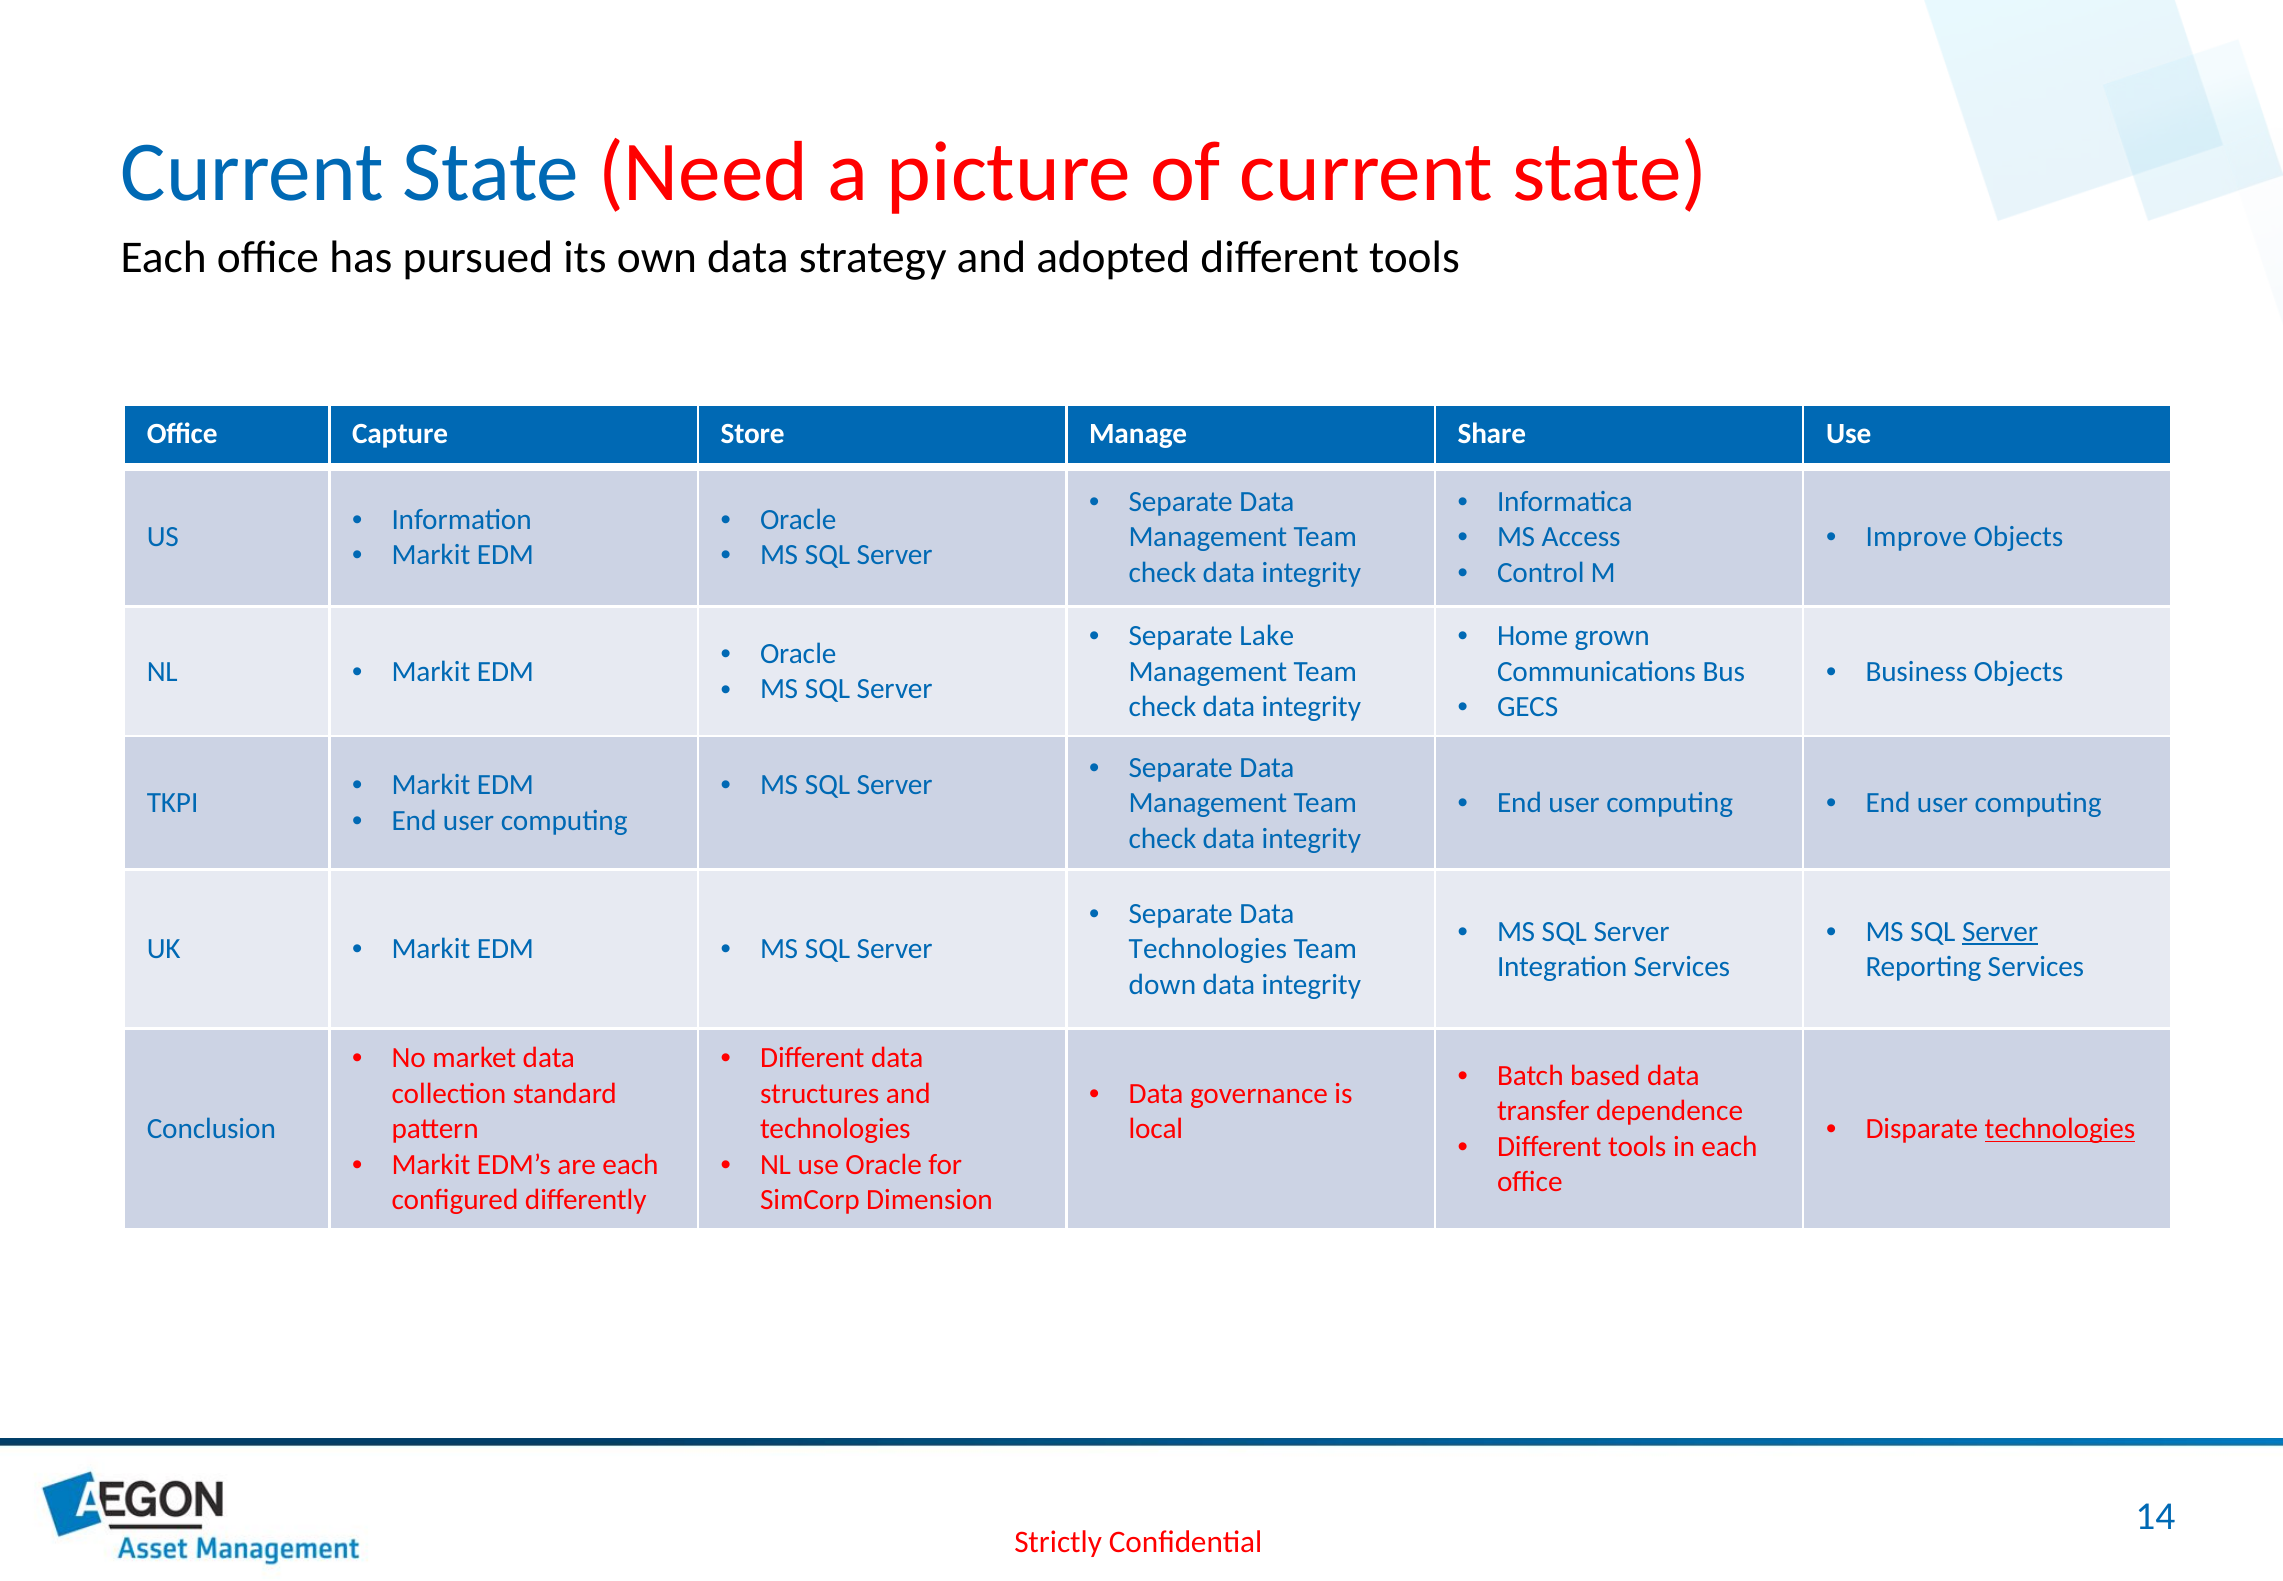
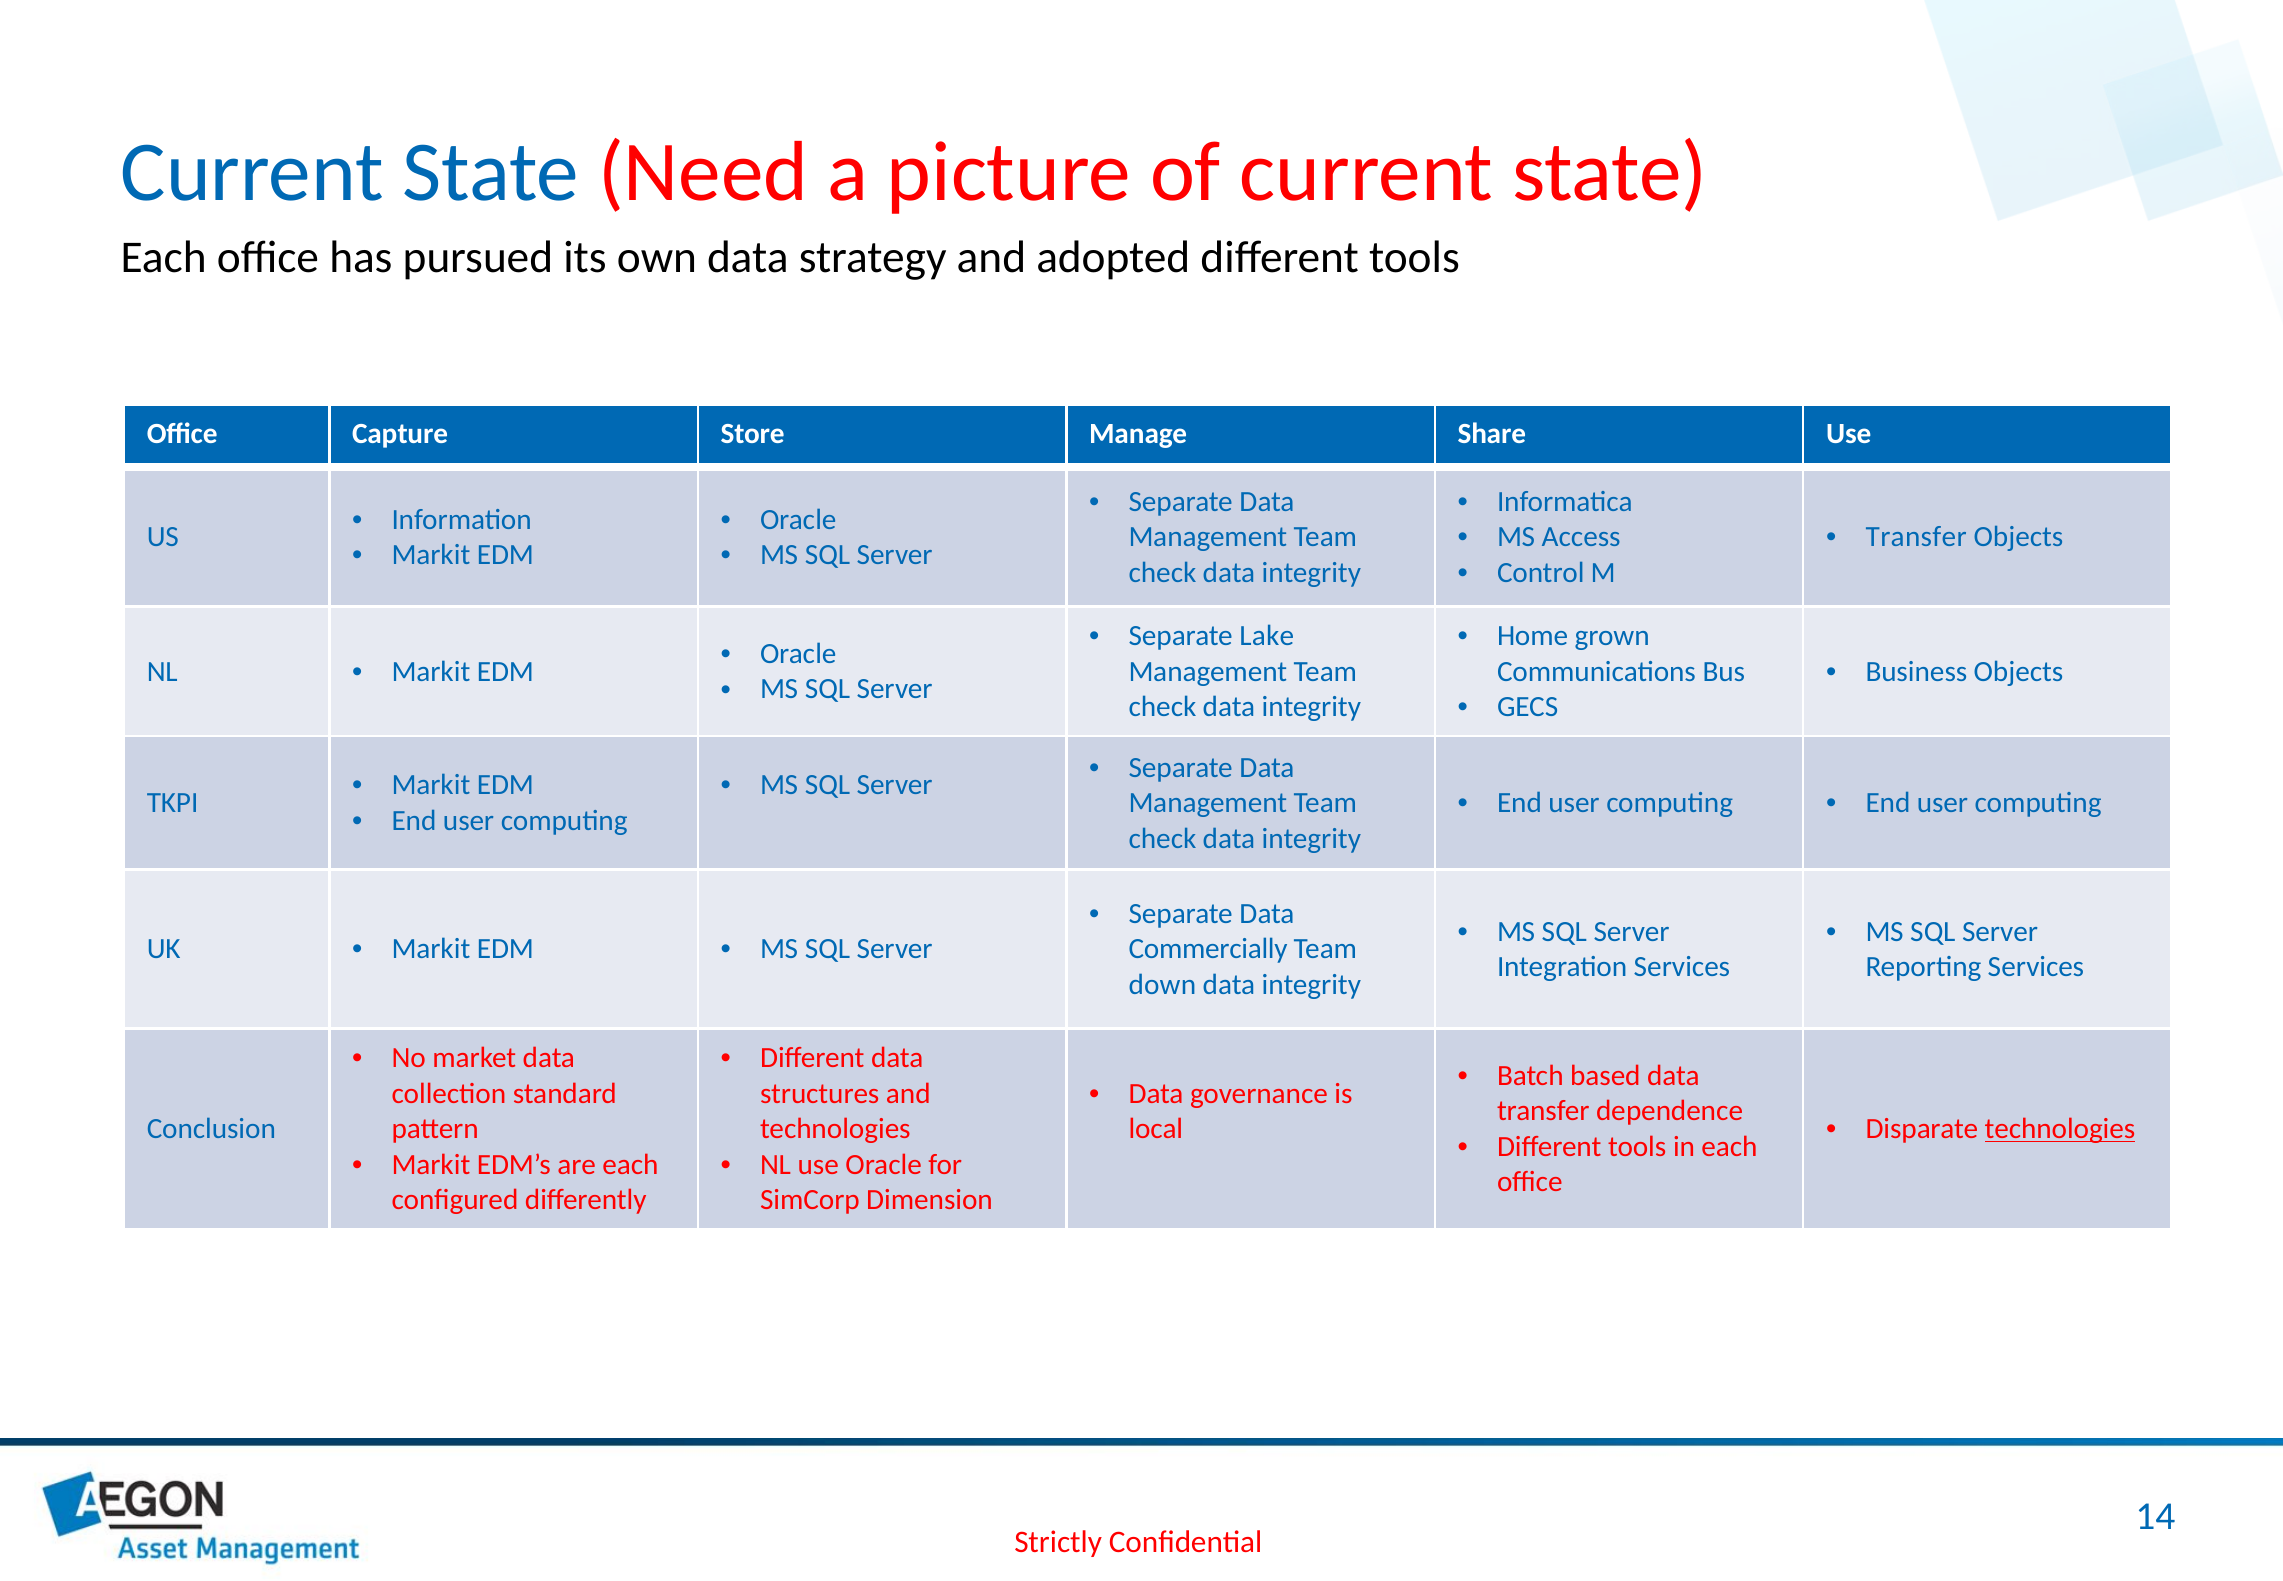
Improve at (1916, 537): Improve -> Transfer
Server at (2000, 931) underline: present -> none
Technologies at (1208, 949): Technologies -> Commercially
